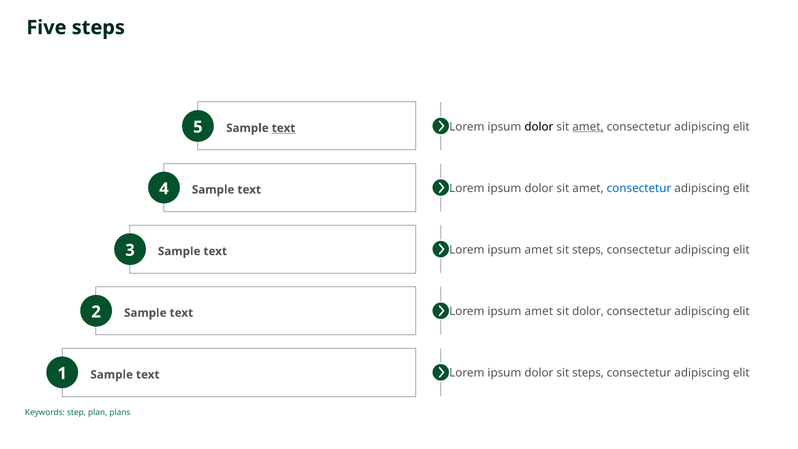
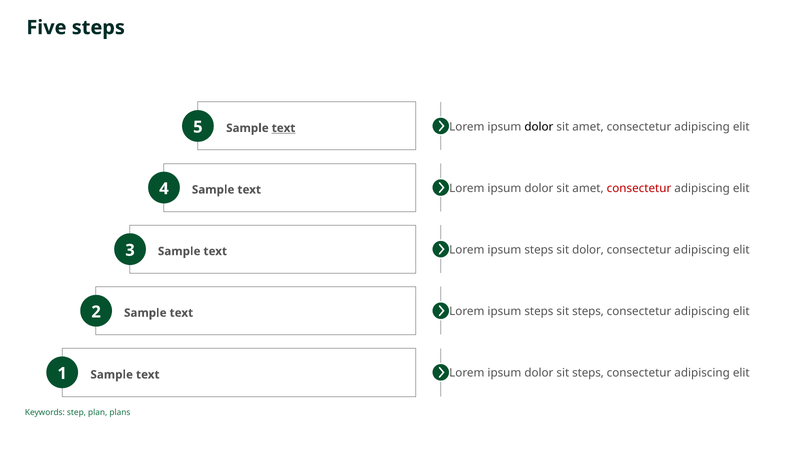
amet at (588, 127) underline: present -> none
consectetur at (639, 188) colour: blue -> red
amet at (539, 250): amet -> steps
steps at (588, 250): steps -> dolor
amet at (539, 311): amet -> steps
dolor at (588, 311): dolor -> steps
